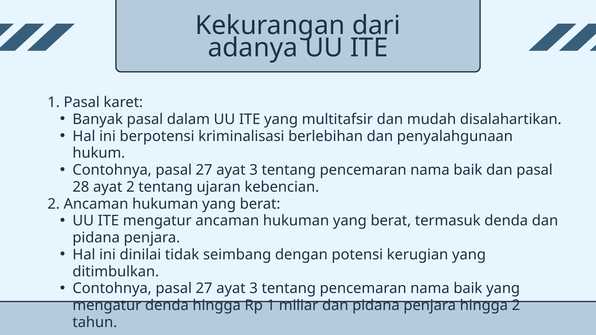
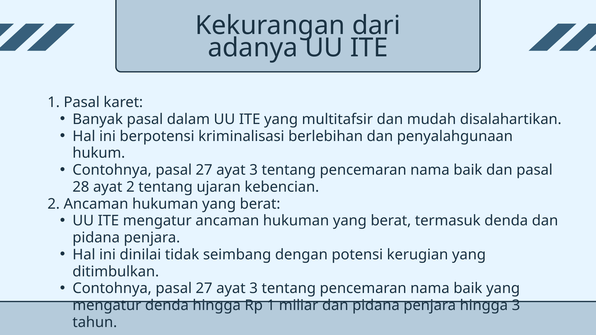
hingga 2: 2 -> 3
